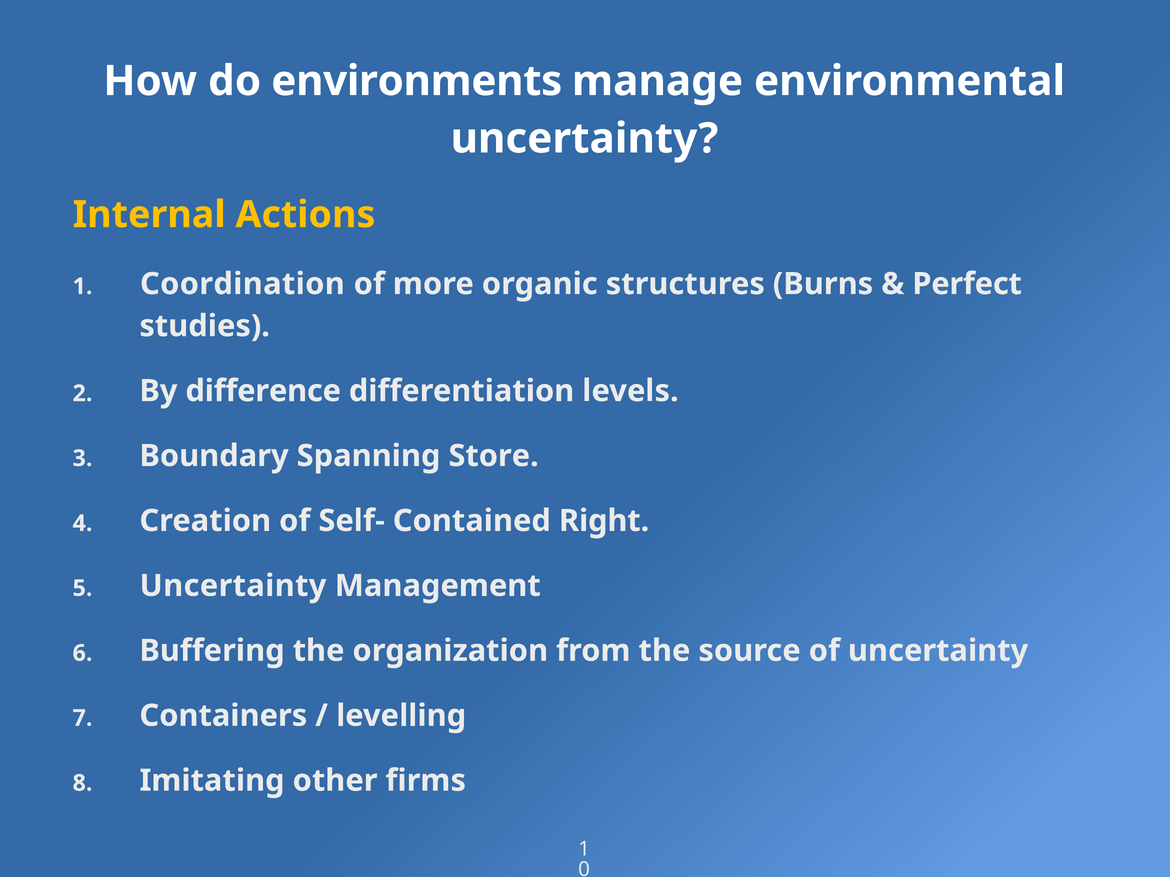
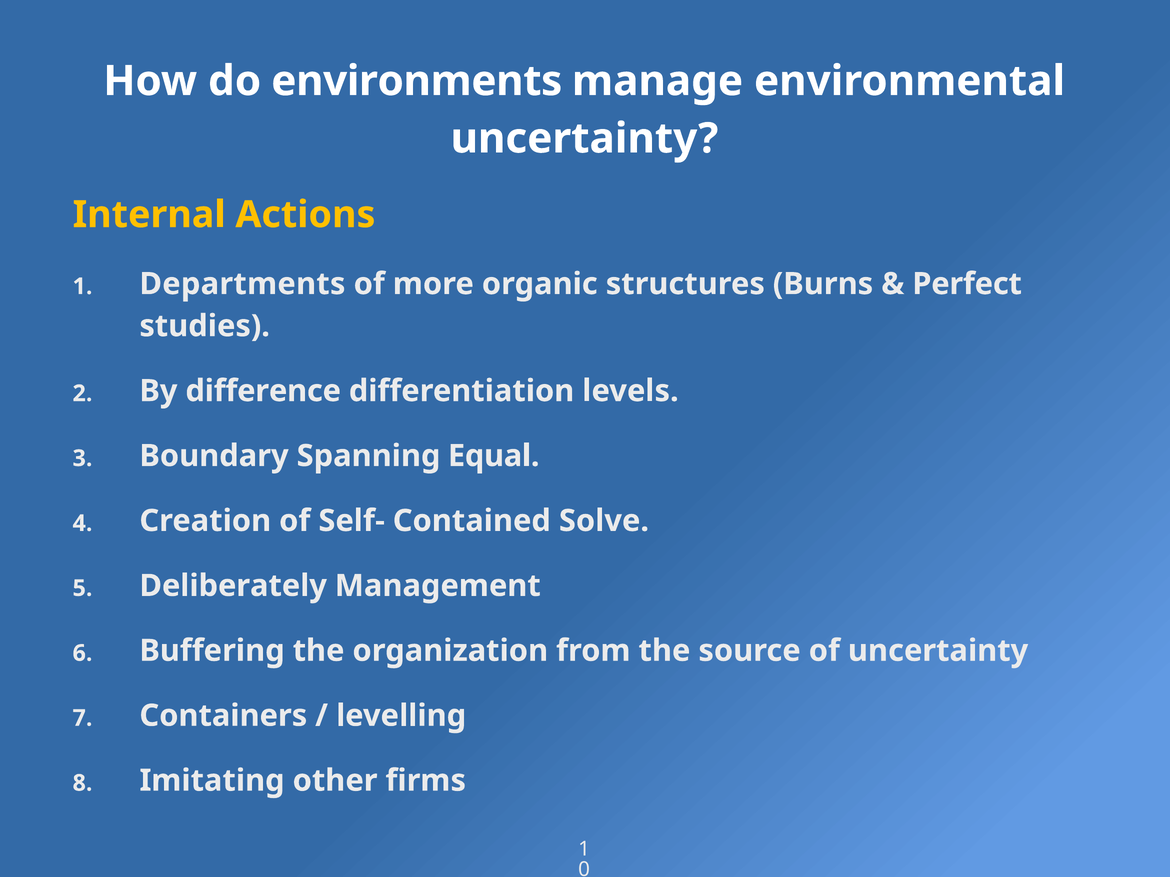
Coordination: Coordination -> Departments
Store: Store -> Equal
Right: Right -> Solve
Uncertainty at (233, 586): Uncertainty -> Deliberately
